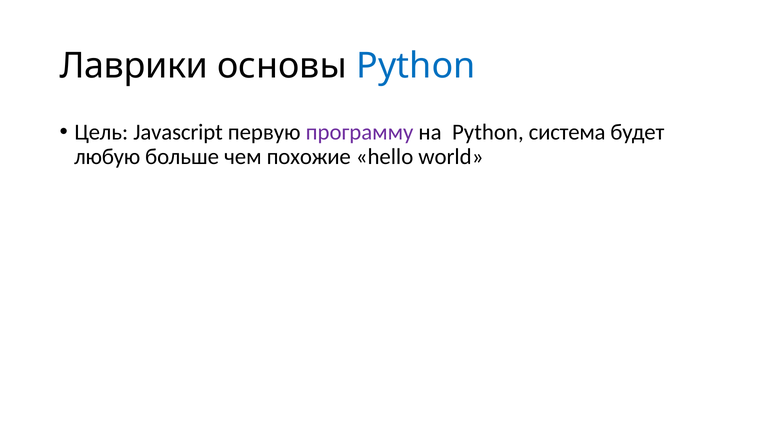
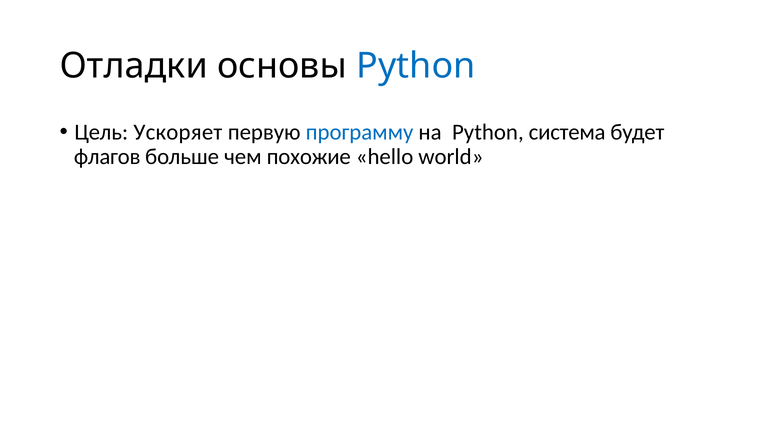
Лаврики: Лаврики -> Отладки
Javascript: Javascript -> Ускоряет
программу colour: purple -> blue
любую: любую -> флагов
